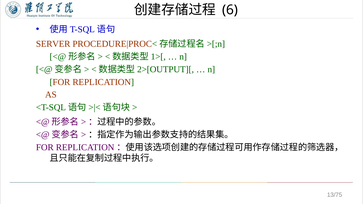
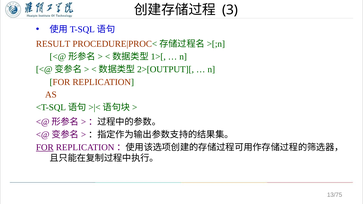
6: 6 -> 3
SERVER: SERVER -> RESULT
FOR at (45, 147) underline: none -> present
